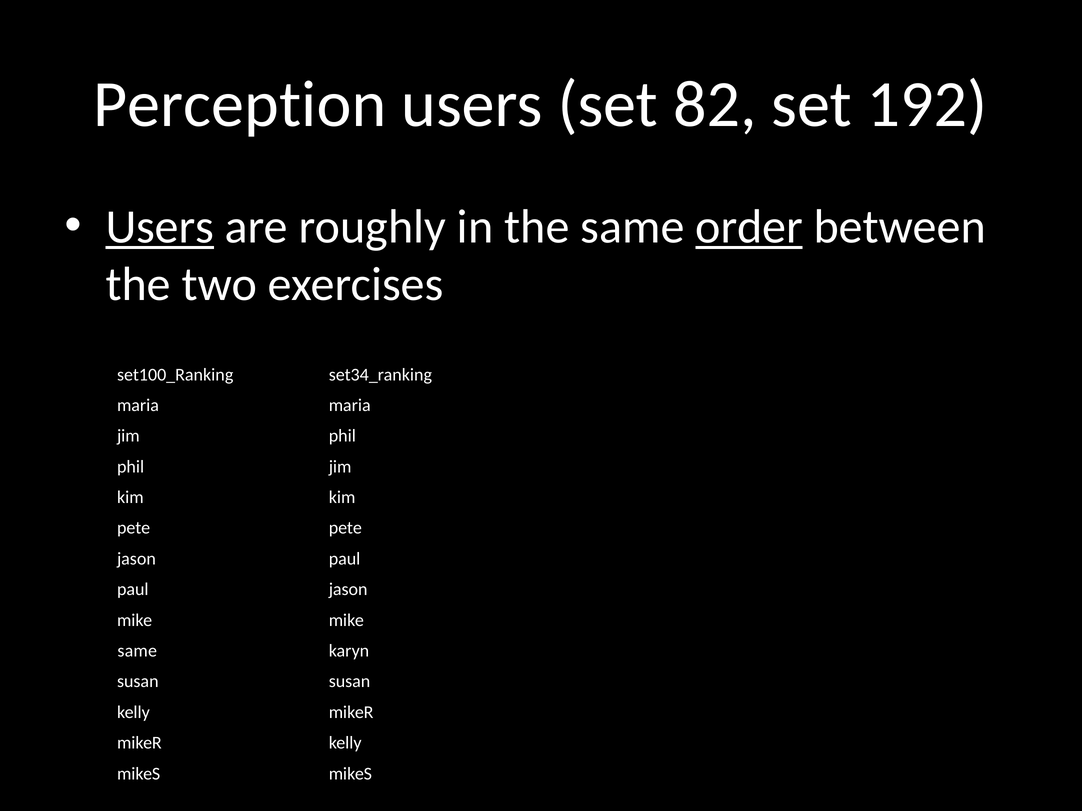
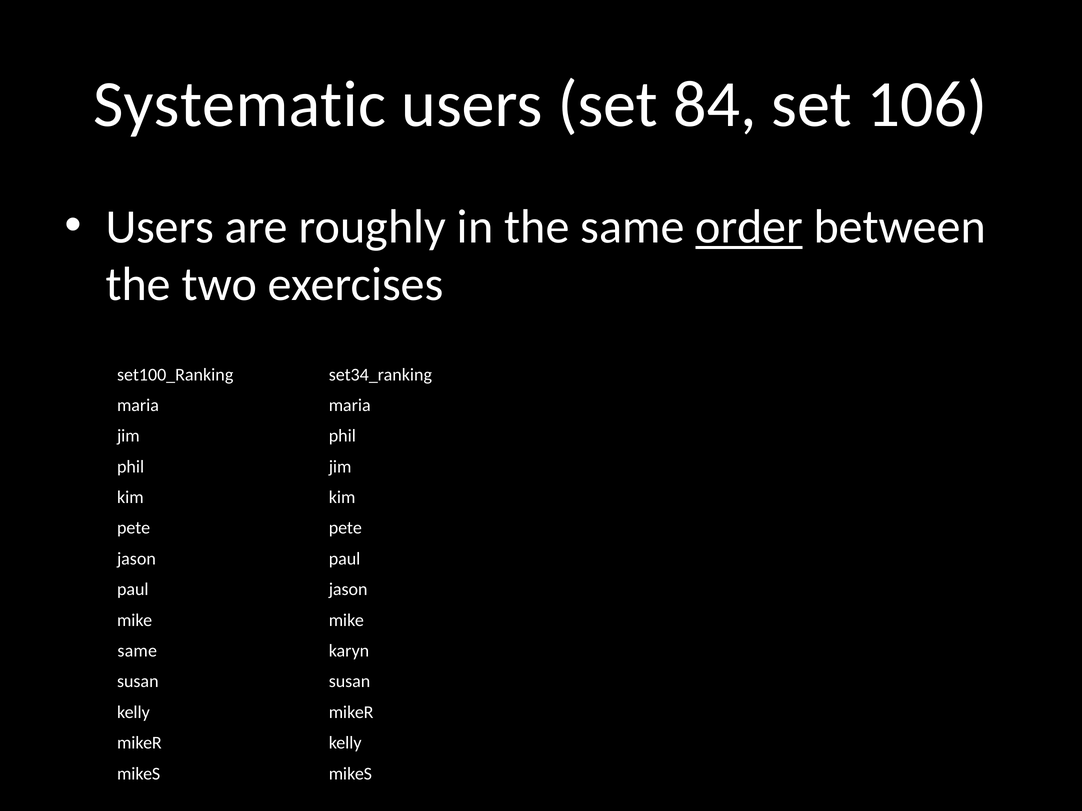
Perception: Perception -> Systematic
82: 82 -> 84
192: 192 -> 106
Users at (160, 227) underline: present -> none
